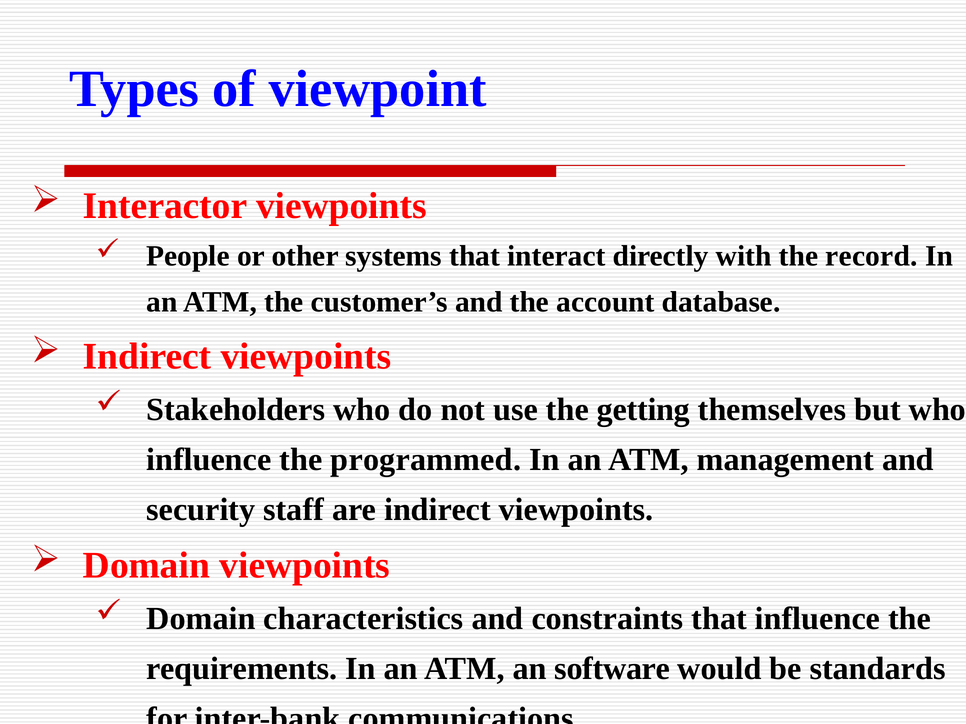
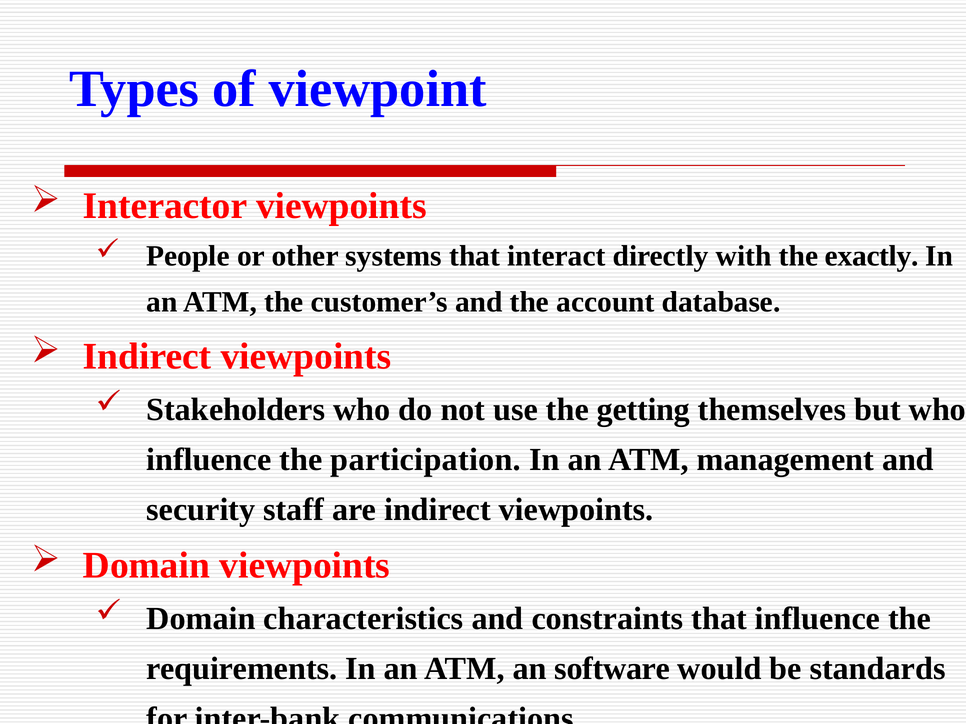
record: record -> exactly
programmed: programmed -> participation
